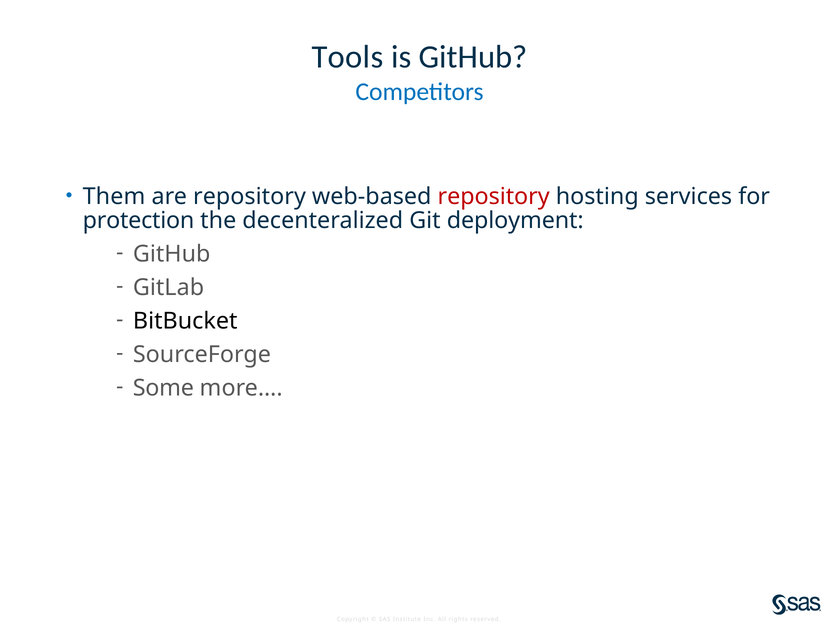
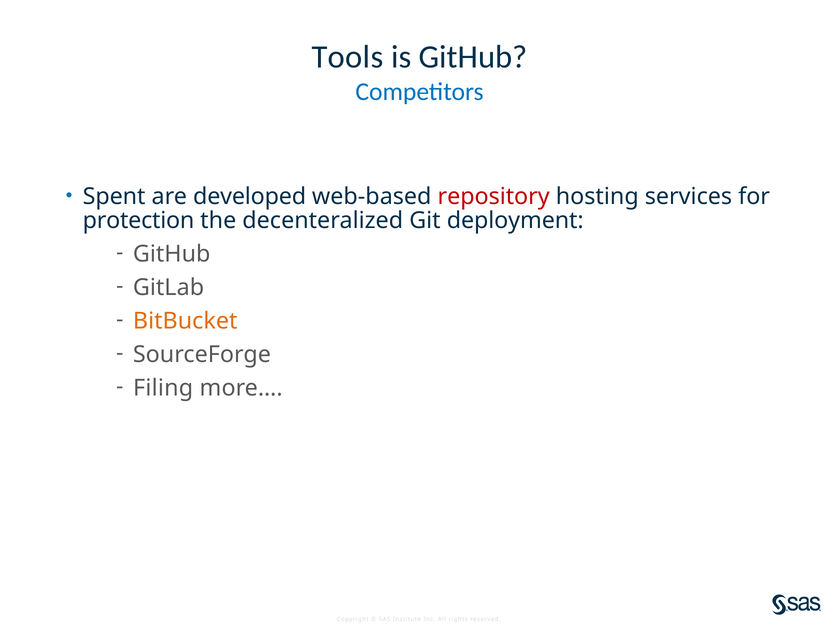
Them: Them -> Spent
are repository: repository -> developed
BitBucket colour: black -> orange
Some: Some -> Filing
